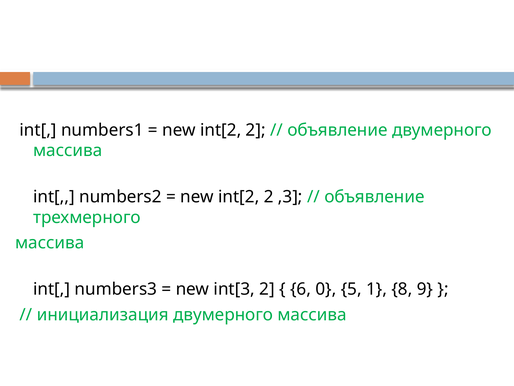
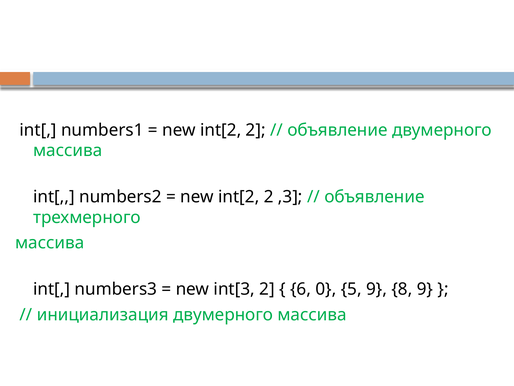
5 1: 1 -> 9
